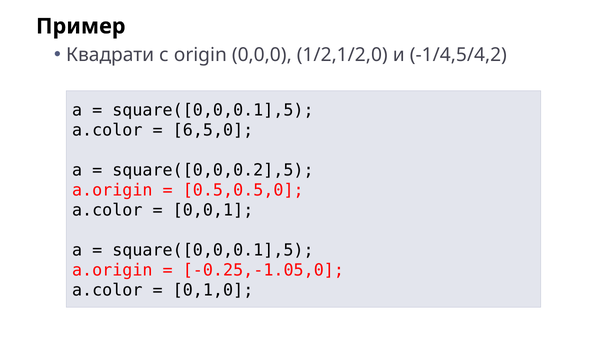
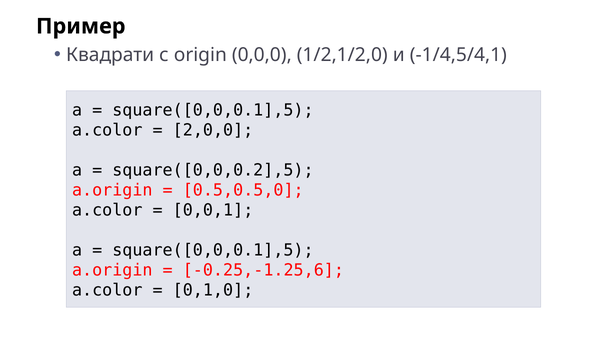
-1/4,5/4,2: -1/4,5/4,2 -> -1/4,5/4,1
6,5,0: 6,5,0 -> 2,0,0
-0.25,-1.05,0: -0.25,-1.05,0 -> -0.25,-1.25,6
